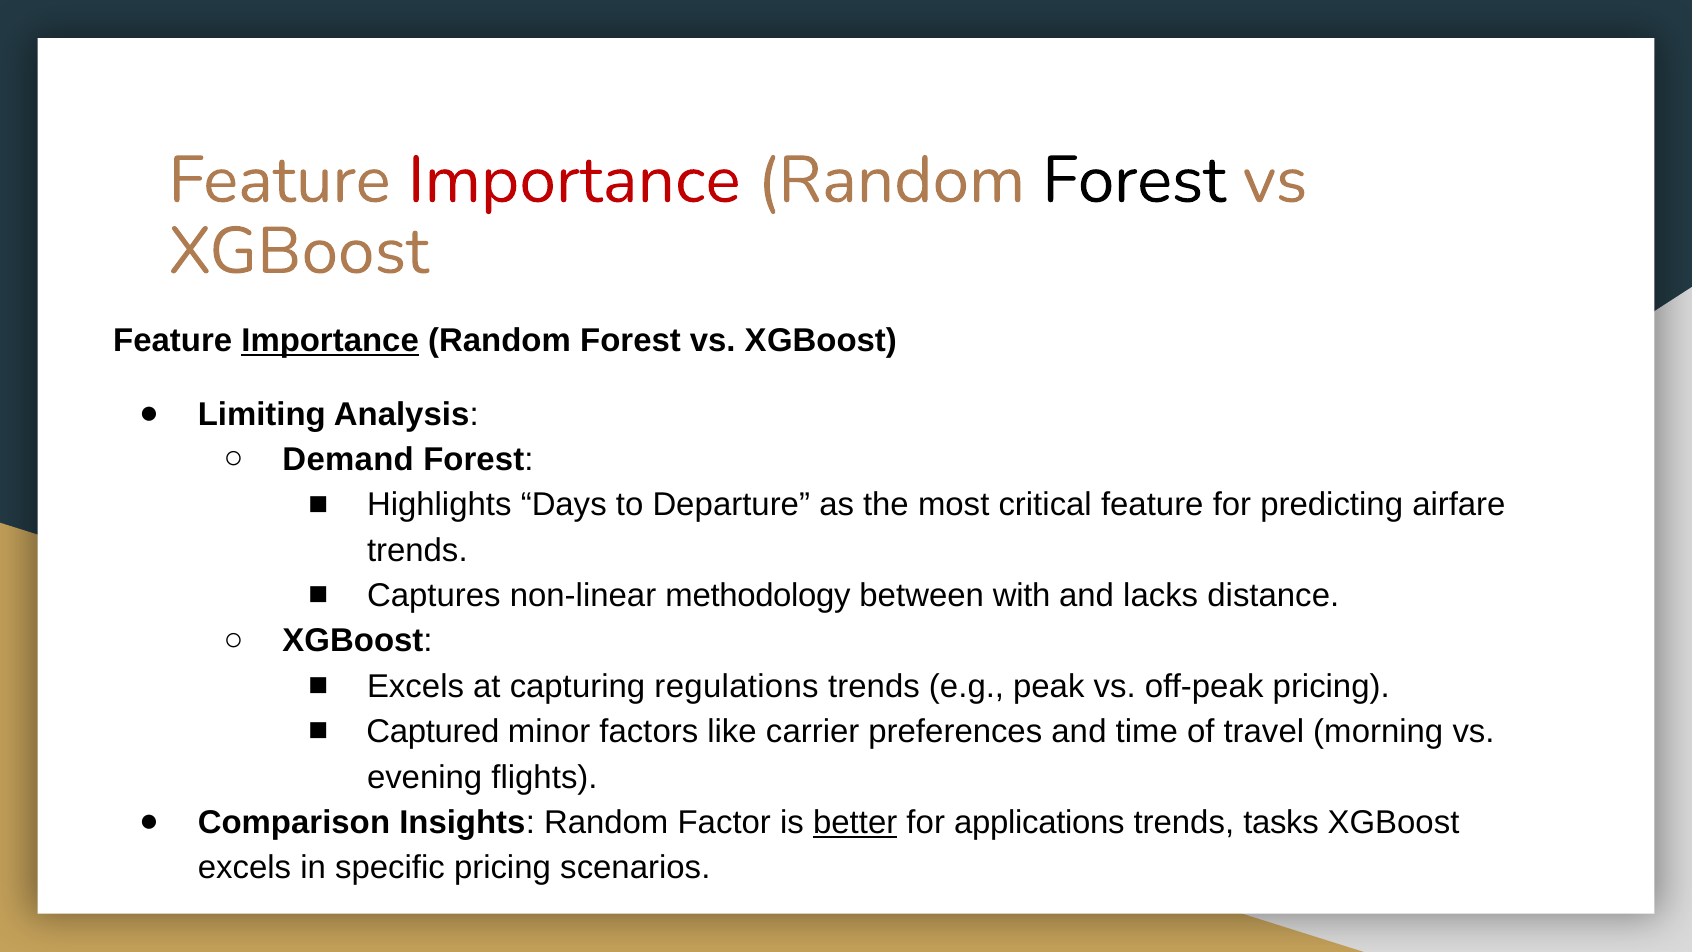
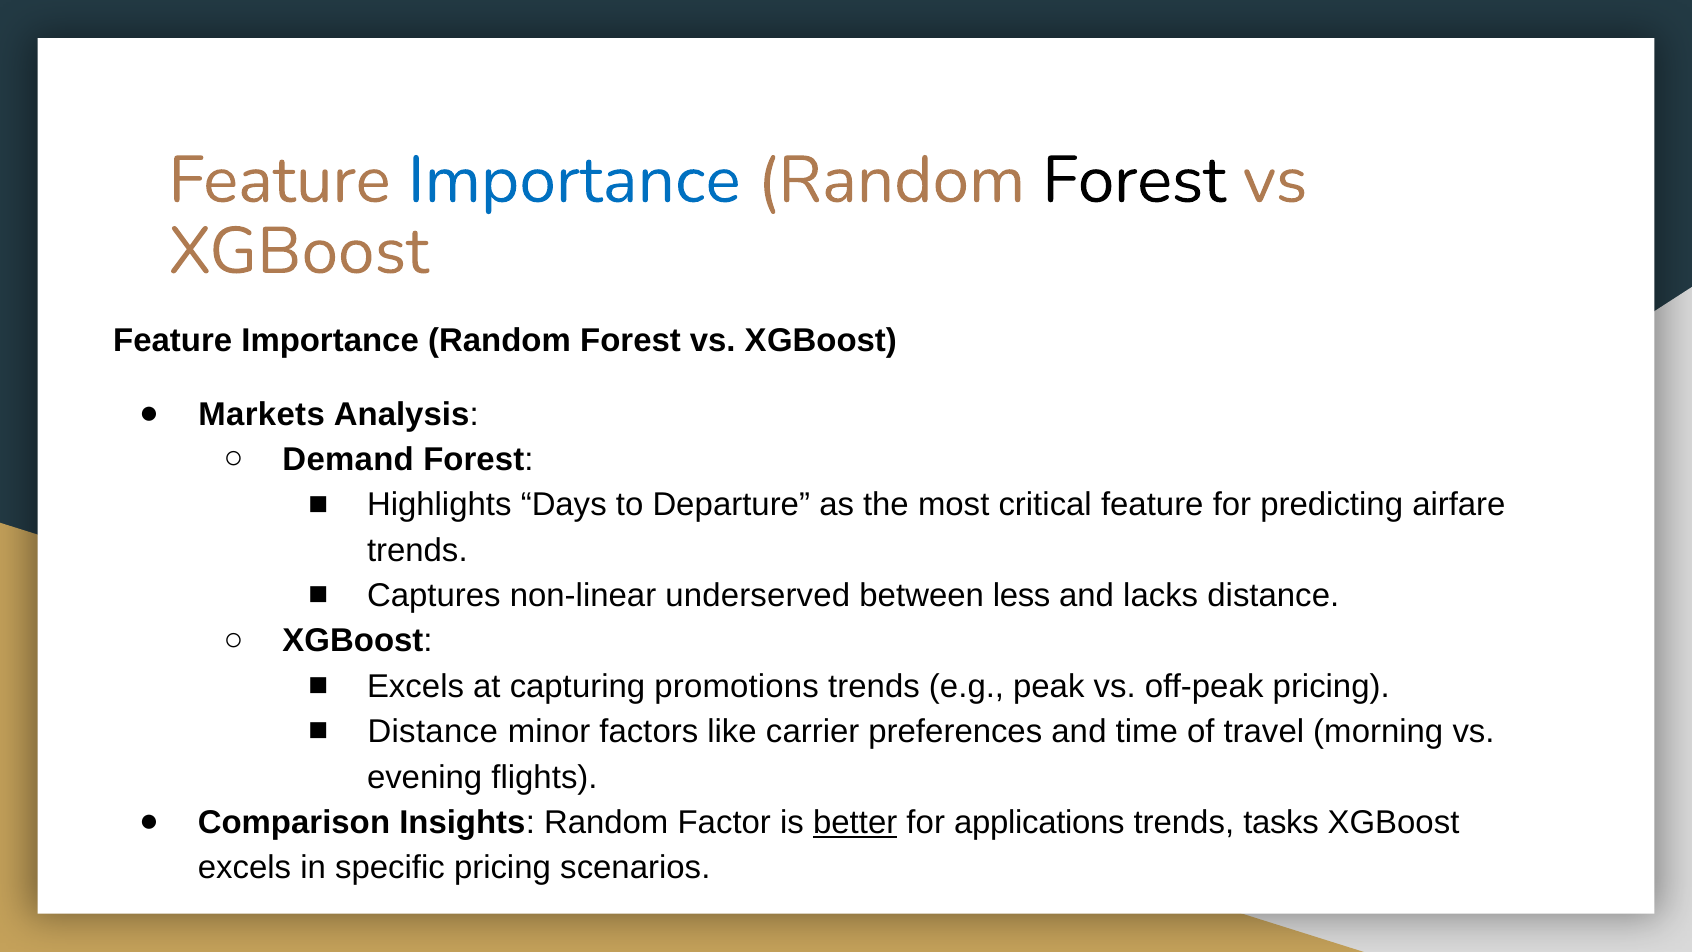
Importance at (574, 180) colour: red -> blue
Importance at (330, 341) underline: present -> none
Limiting: Limiting -> Markets
methodology: methodology -> underserved
with: with -> less
regulations: regulations -> promotions
Captured at (433, 732): Captured -> Distance
